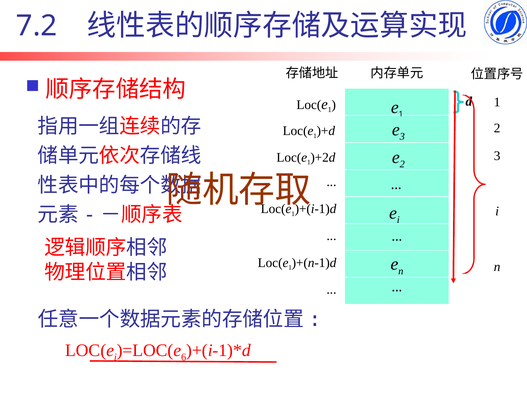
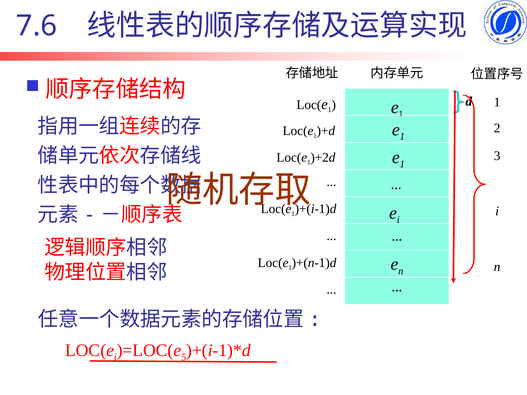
7.2: 7.2 -> 7.6
3 at (402, 137): 3 -> 1
2 at (402, 164): 2 -> 1
6: 6 -> 5
